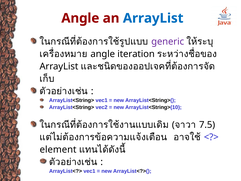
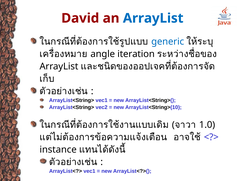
Angle at (80, 18): Angle -> David
generic colour: purple -> blue
7.5: 7.5 -> 1.0
element: element -> instance
